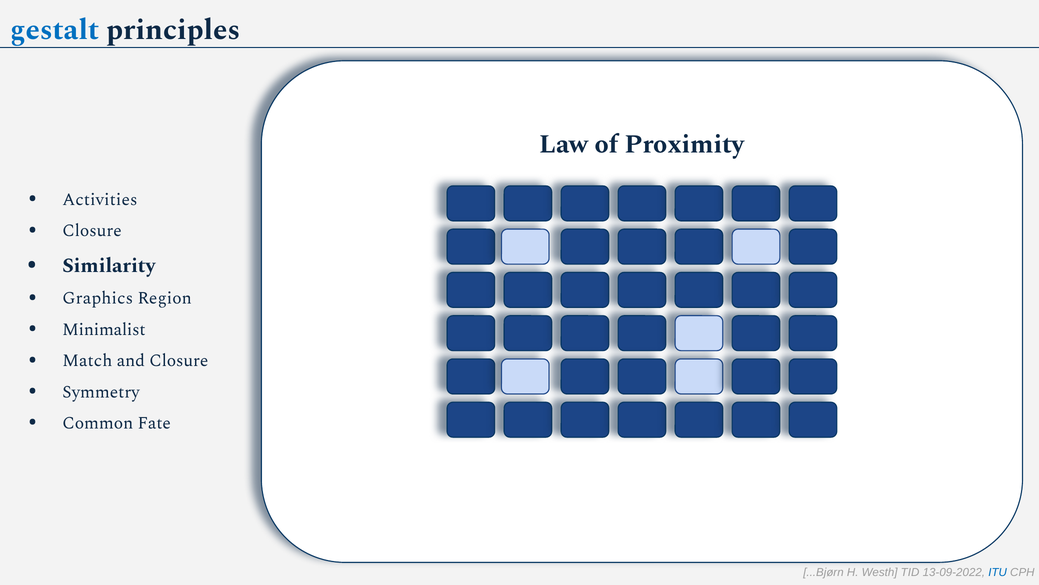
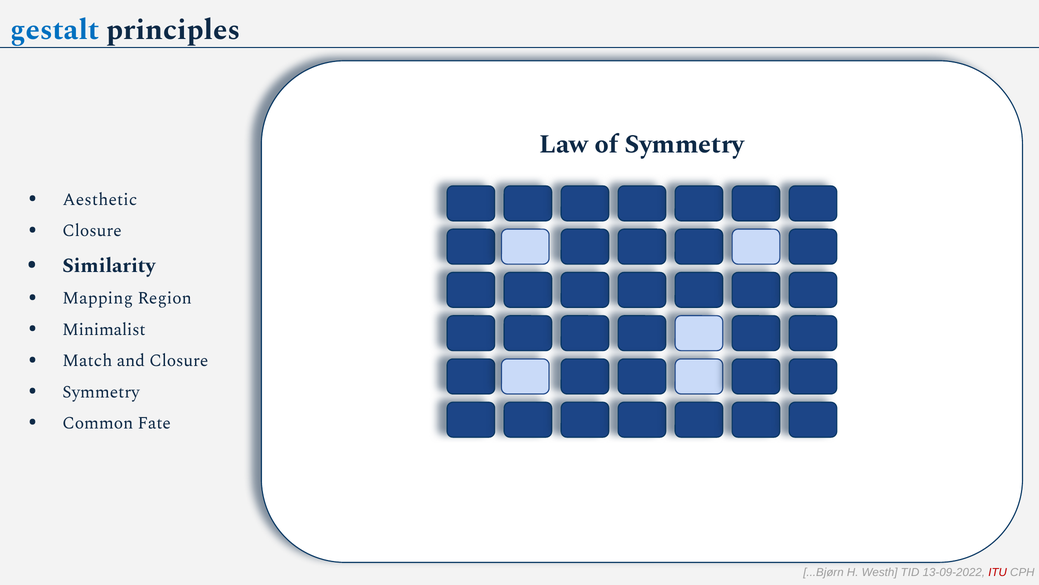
of Proximity: Proximity -> Symmetry
Activities: Activities -> Aesthetic
Graphics: Graphics -> Mapping
ITU colour: blue -> red
